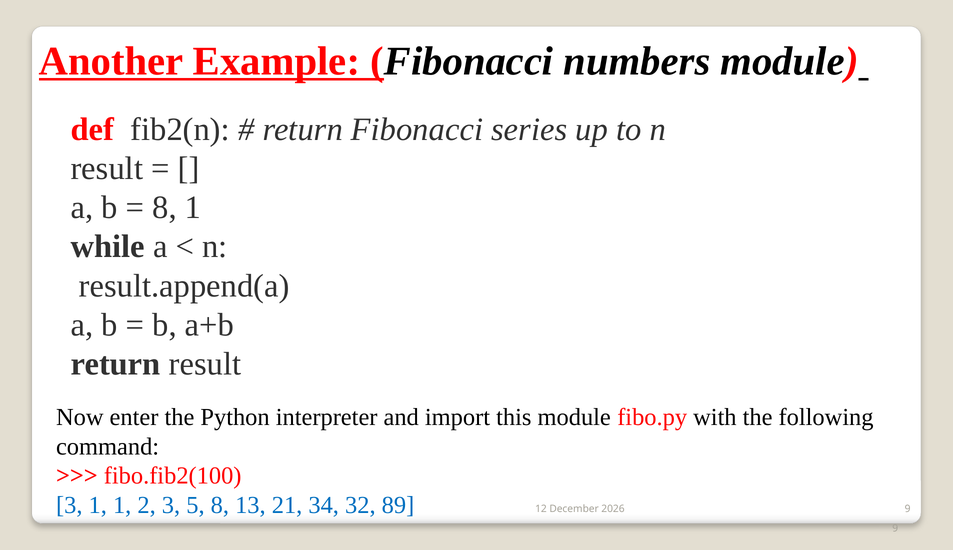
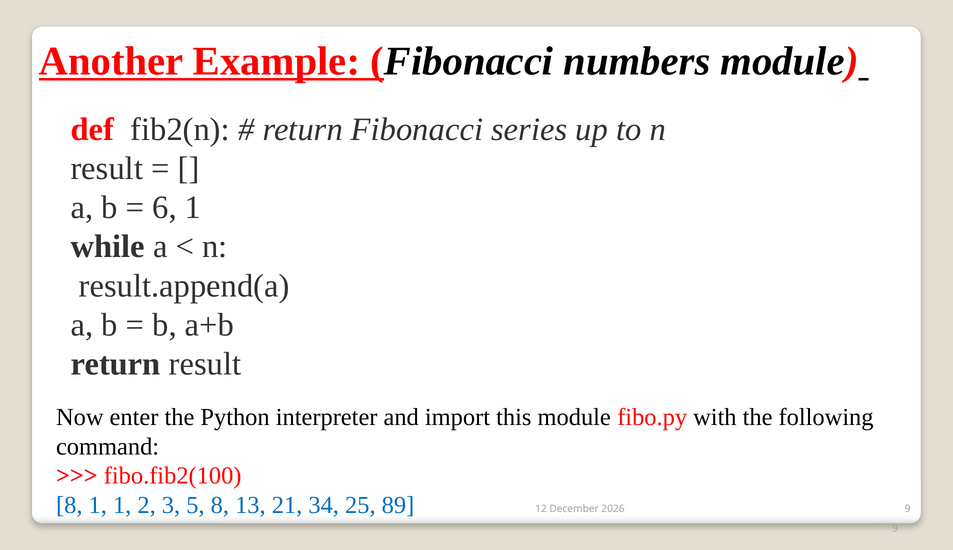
8 at (165, 207): 8 -> 6
3 at (69, 505): 3 -> 8
32: 32 -> 25
